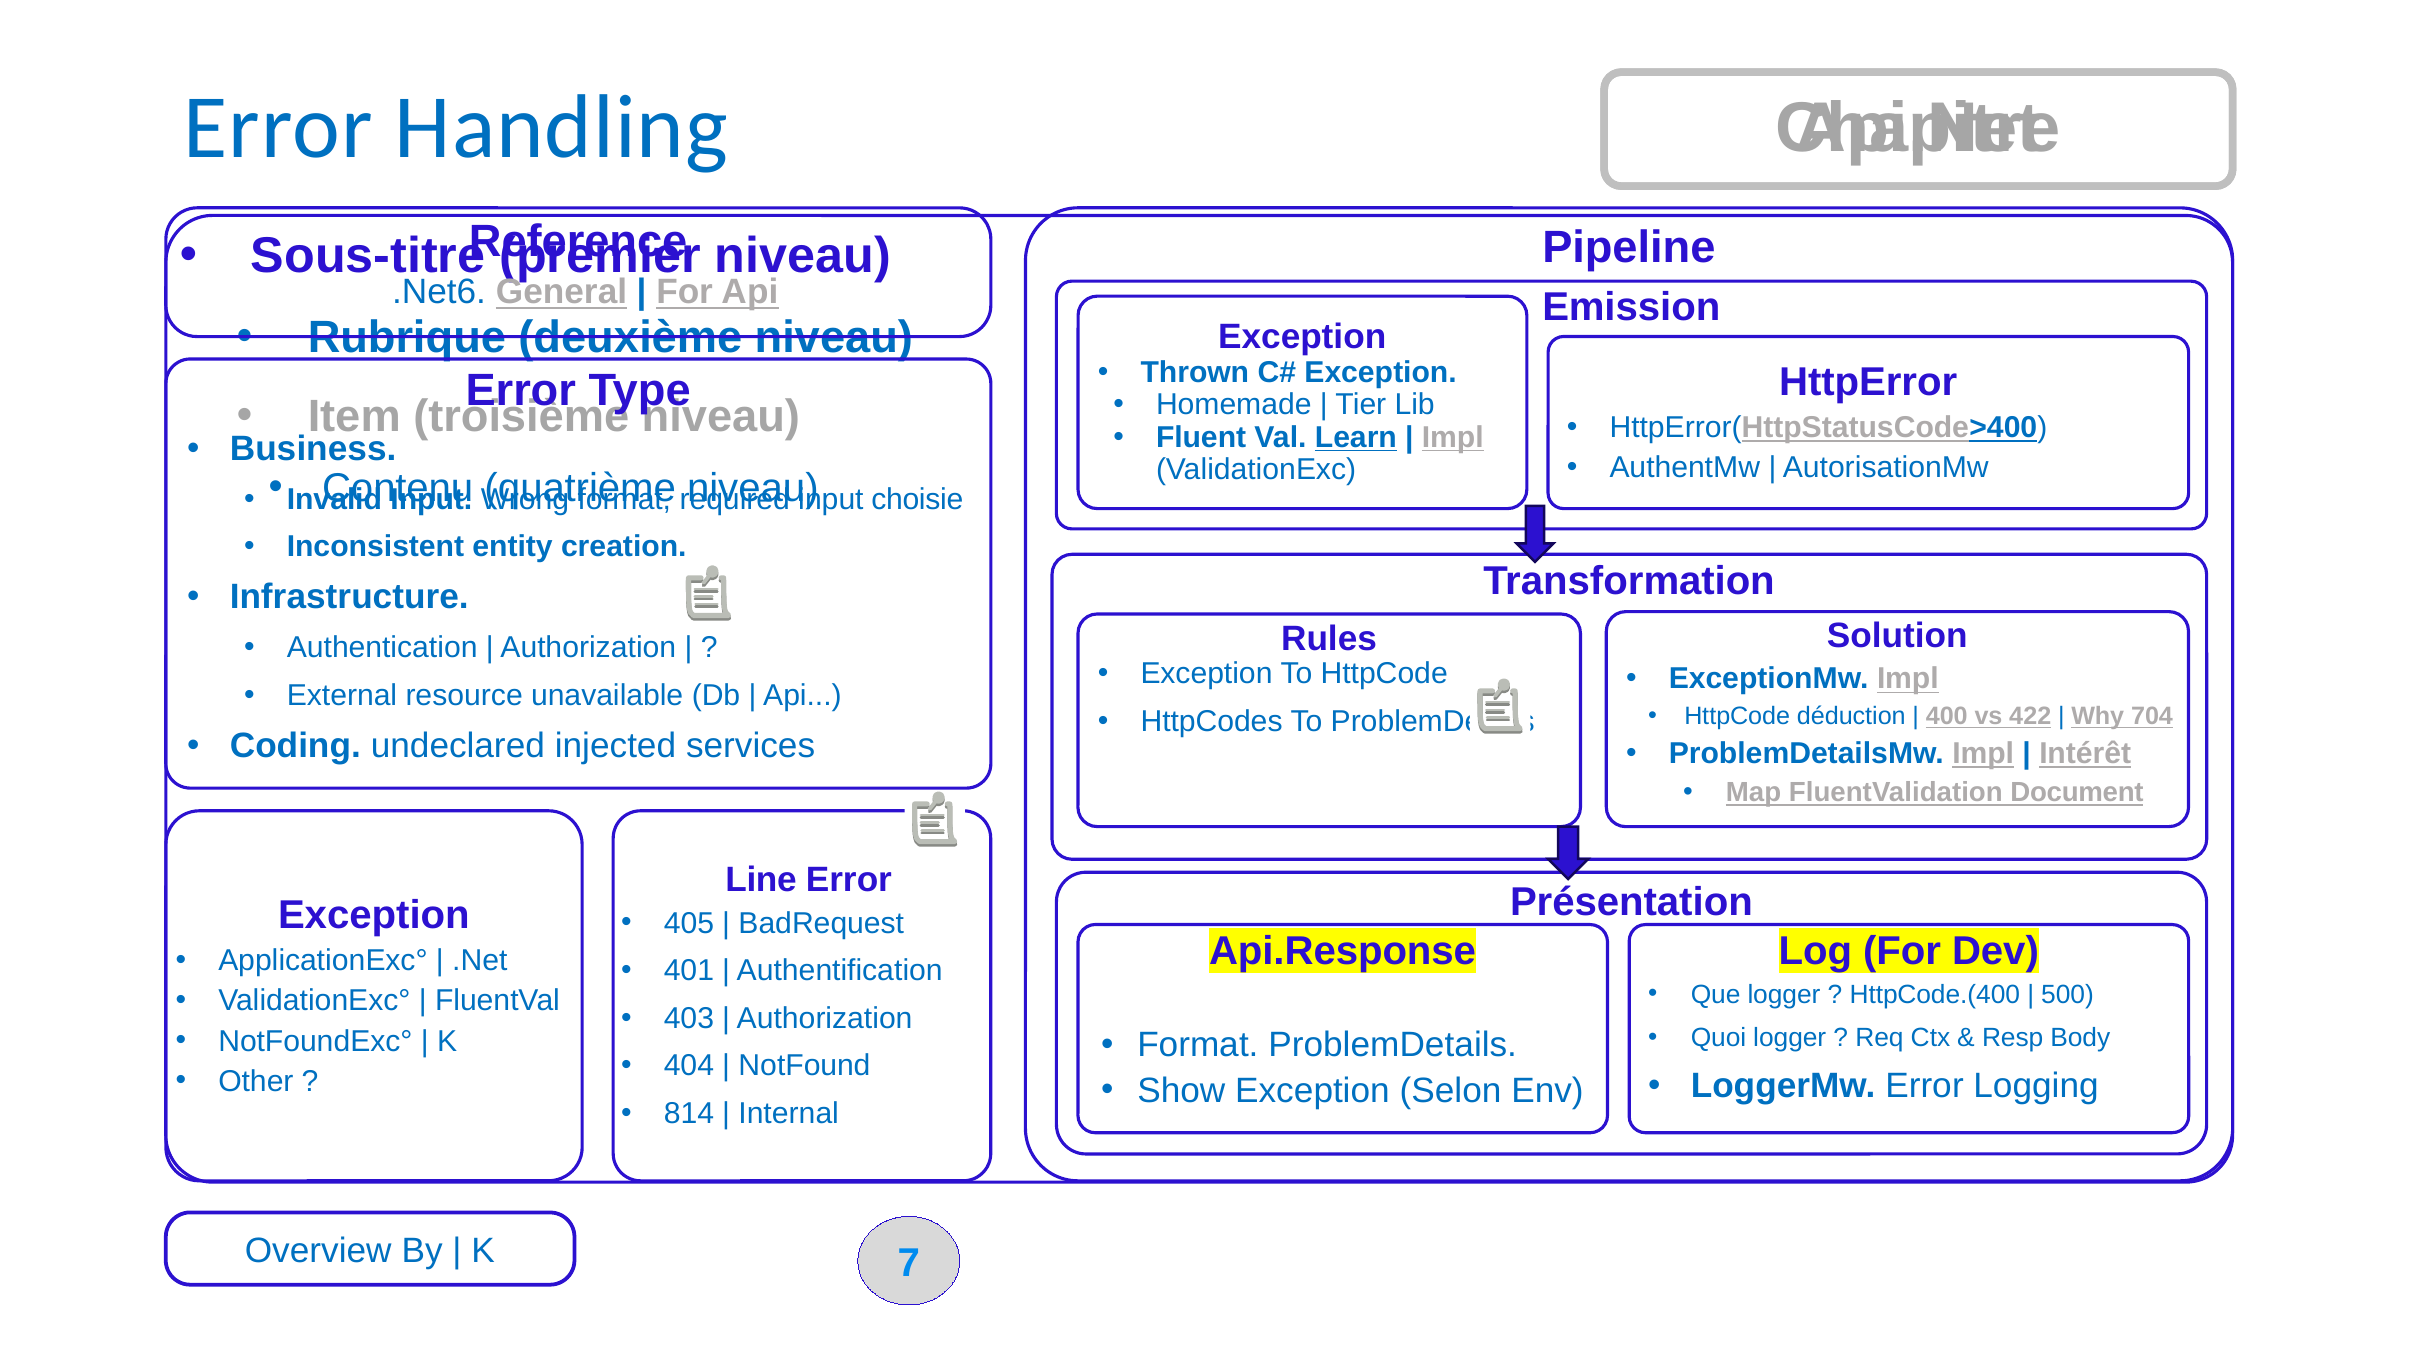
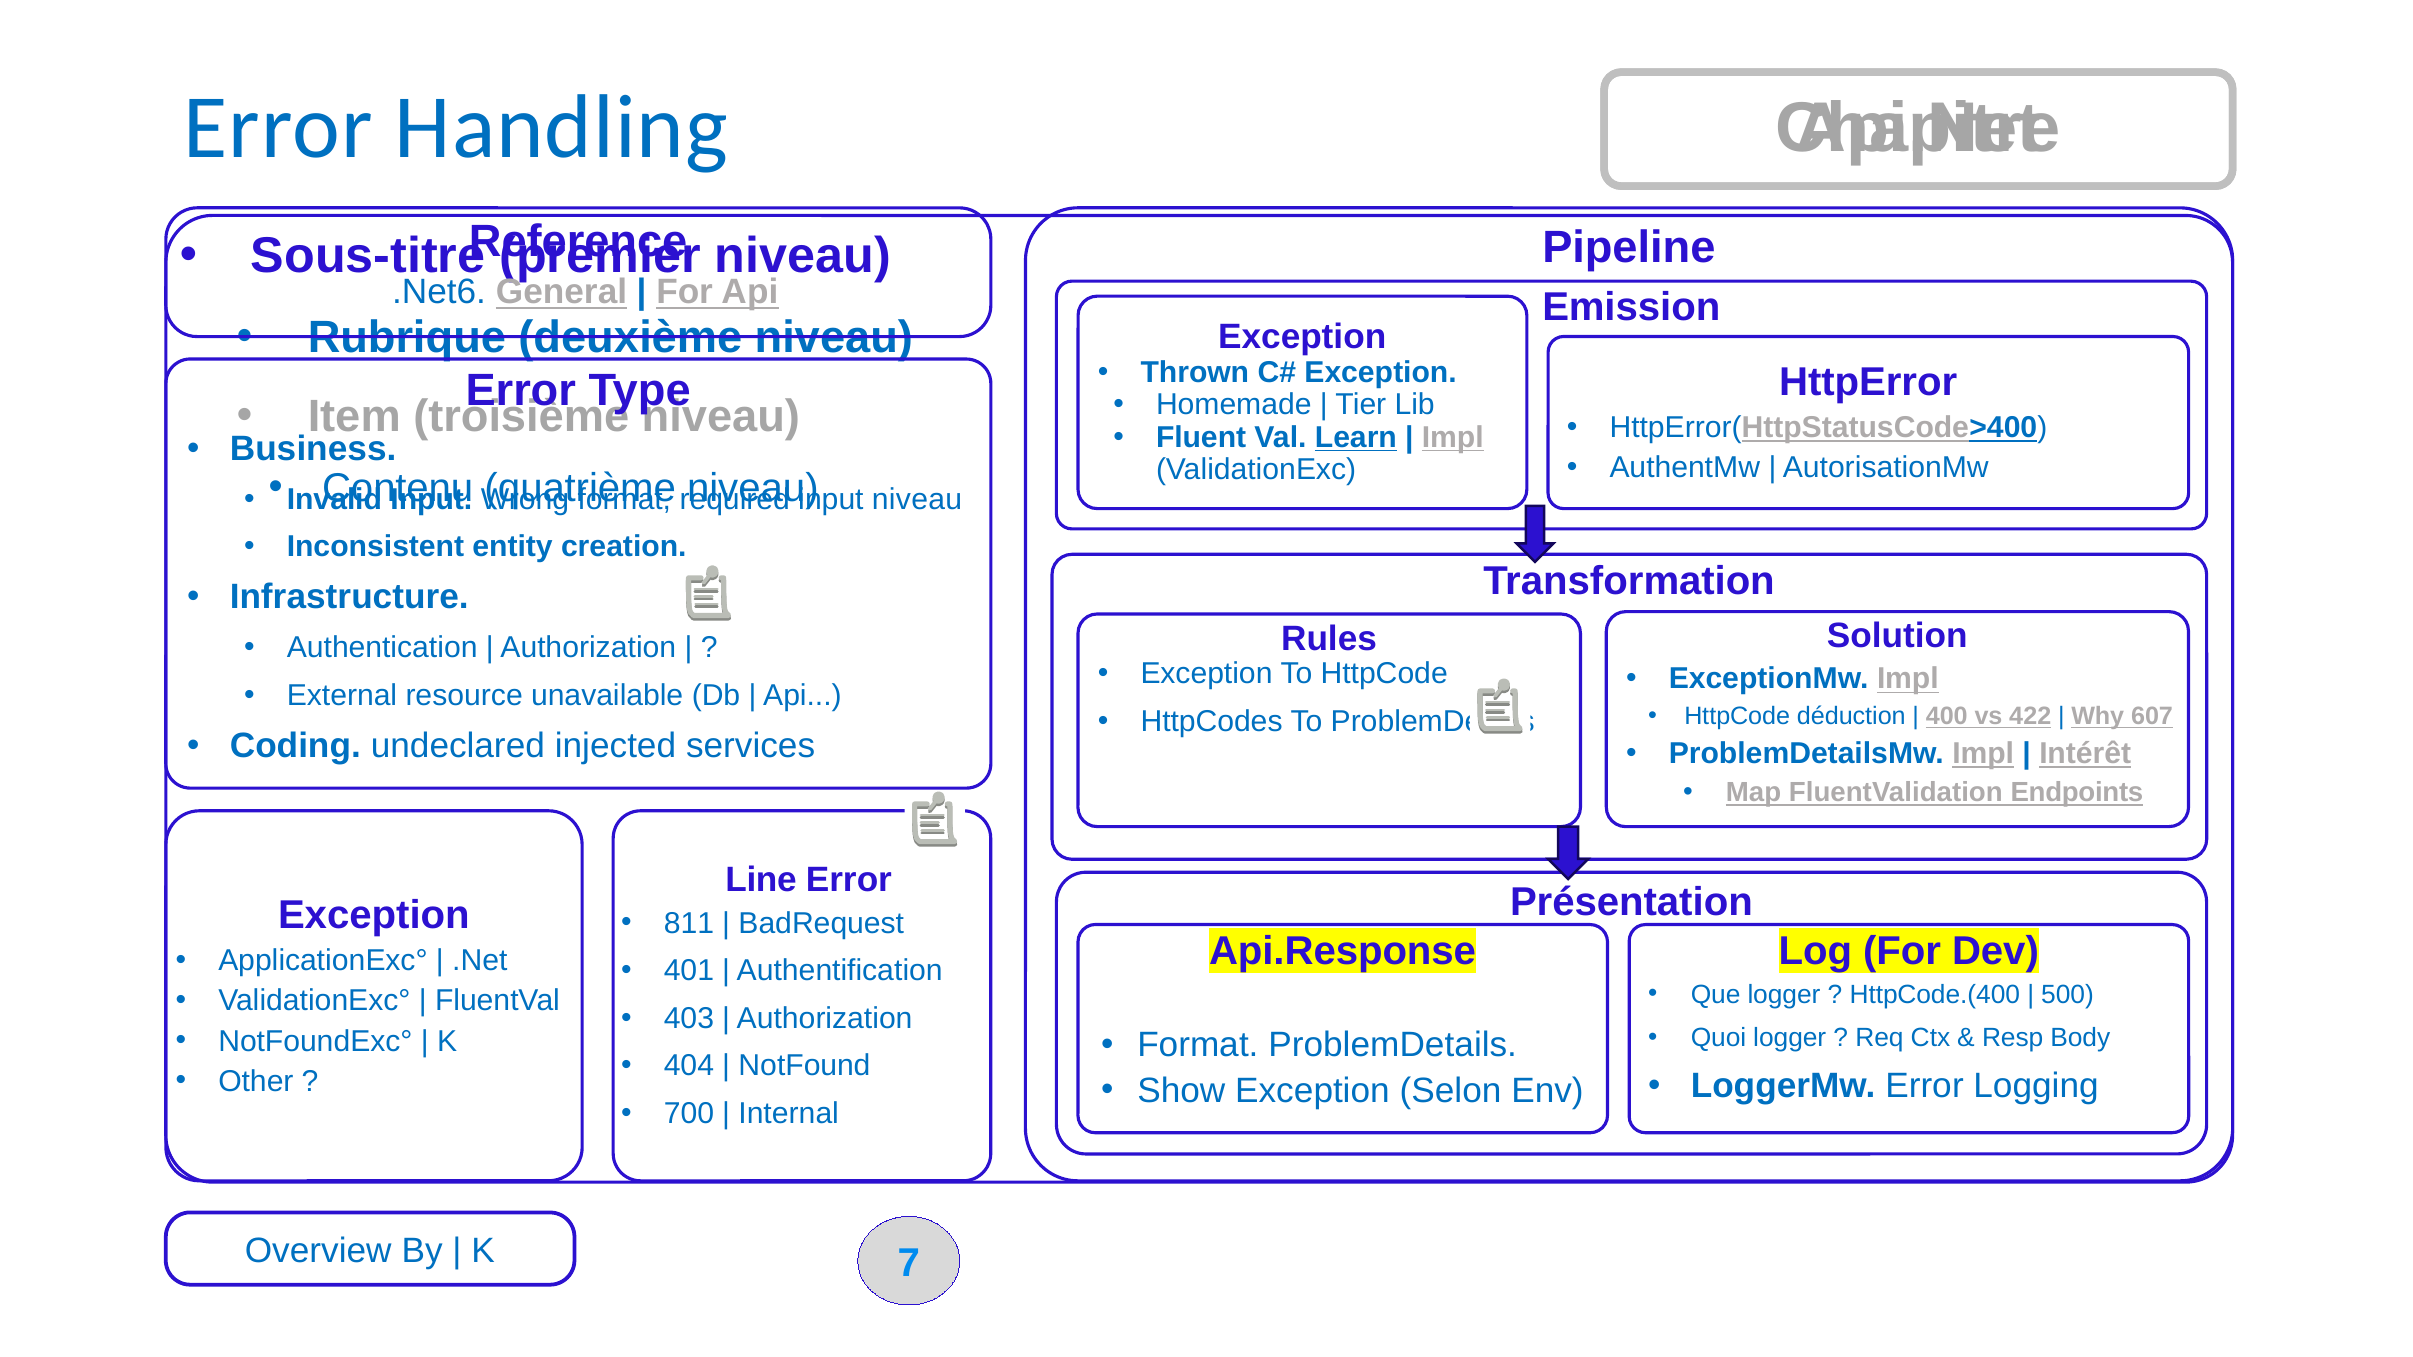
input choisie: choisie -> niveau
704: 704 -> 607
Document: Document -> Endpoints
405: 405 -> 811
814: 814 -> 700
